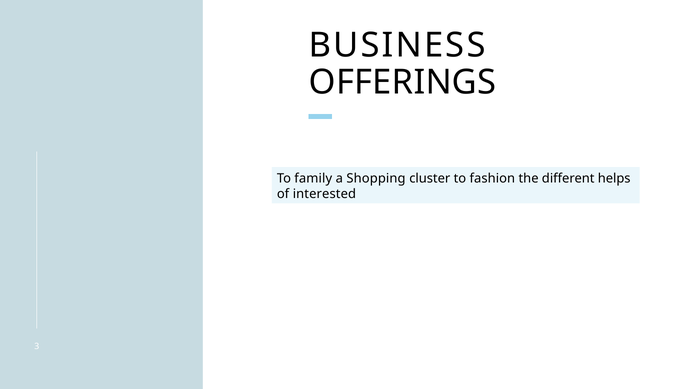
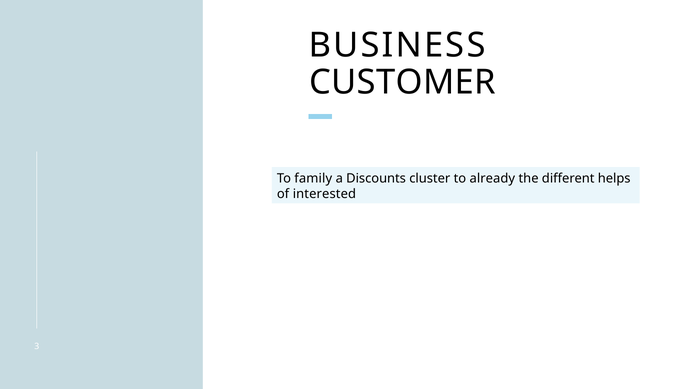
OFFERINGS: OFFERINGS -> CUSTOMER
Shopping: Shopping -> Discounts
fashion: fashion -> already
